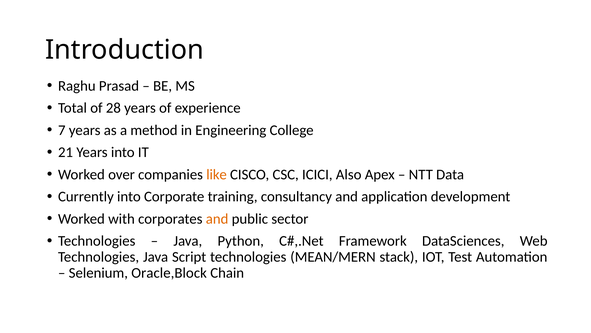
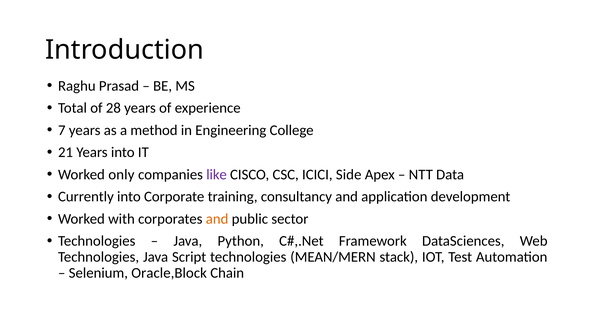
over: over -> only
like colour: orange -> purple
Also: Also -> Side
